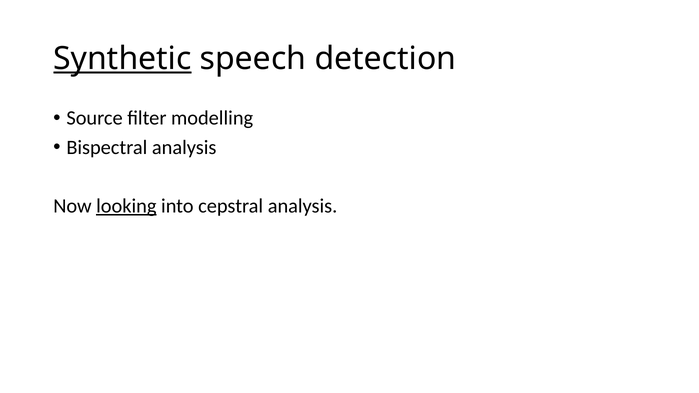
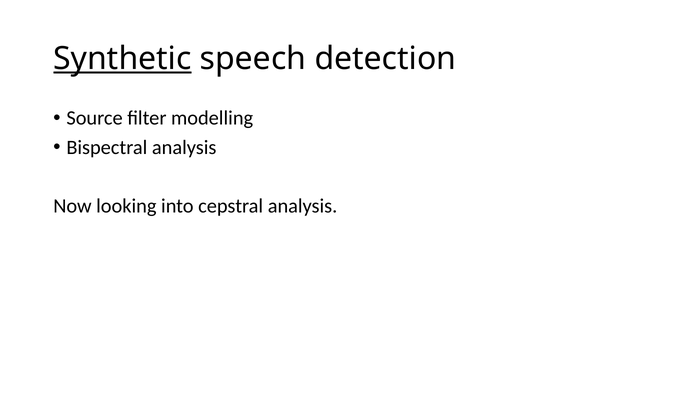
looking underline: present -> none
